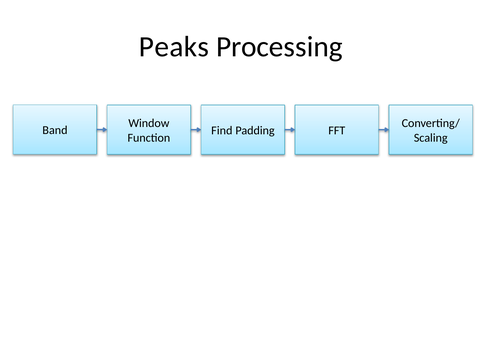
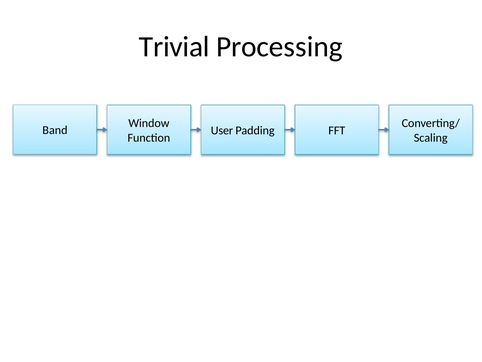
Peaks: Peaks -> Trivial
Find: Find -> User
